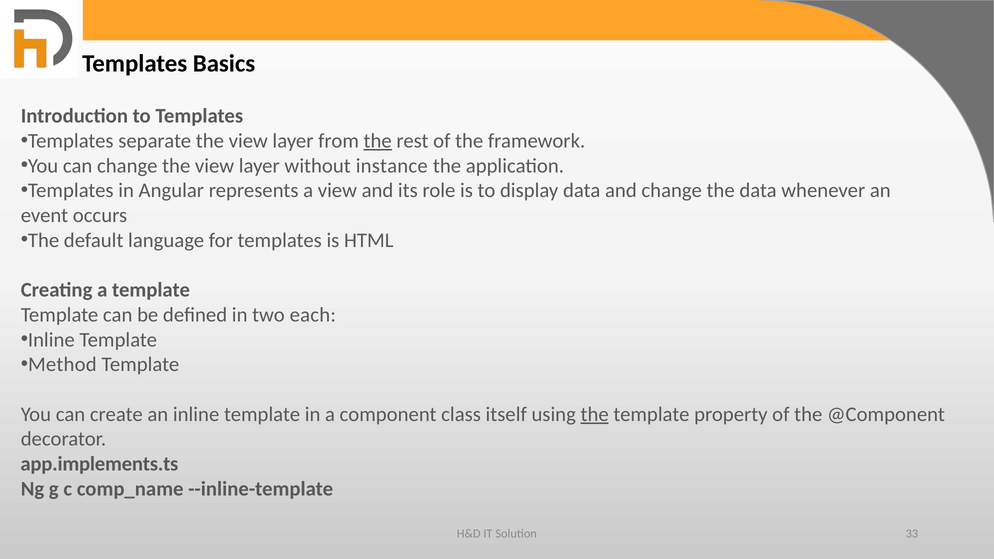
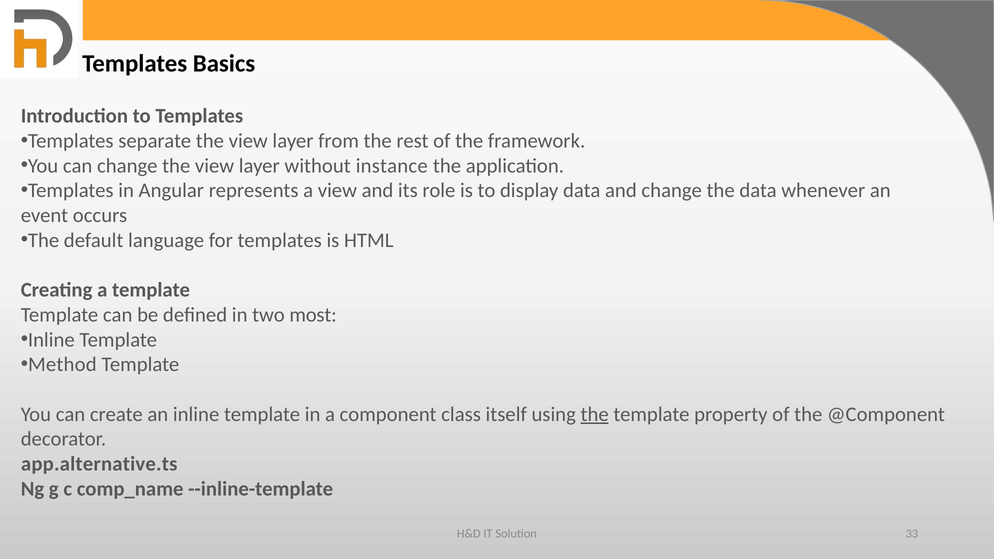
the at (378, 141) underline: present -> none
each: each -> most
app.implements.ts: app.implements.ts -> app.alternative.ts
